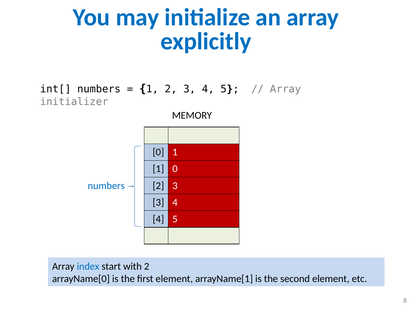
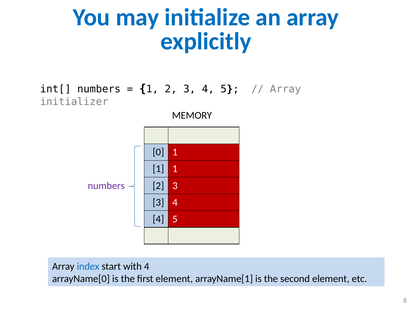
0 at (175, 169): 0 -> 1
numbers at (106, 186) colour: blue -> purple
with 2: 2 -> 4
